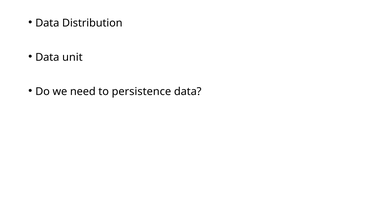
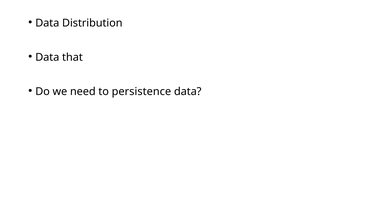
unit: unit -> that
